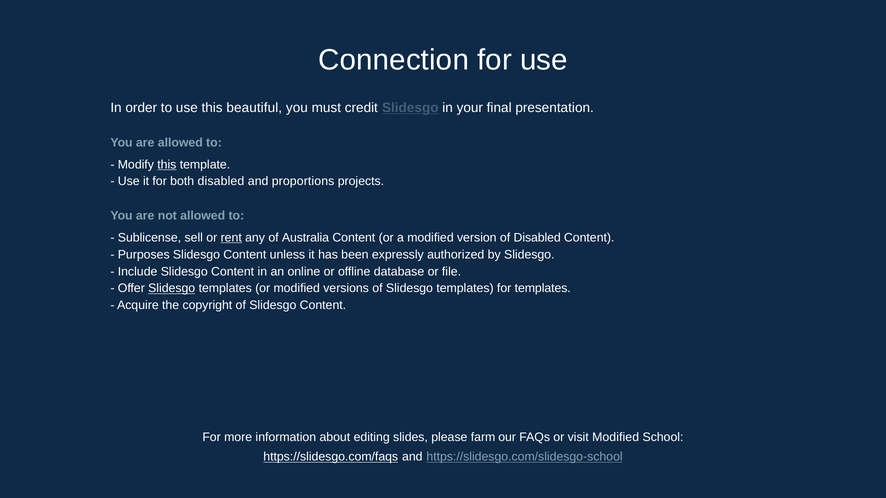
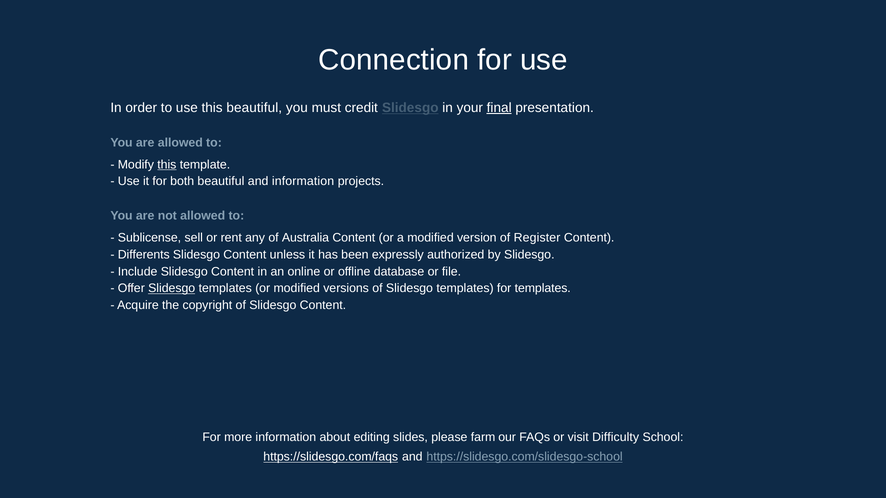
final underline: none -> present
both disabled: disabled -> beautiful
and proportions: proportions -> information
rent underline: present -> none
of Disabled: Disabled -> Register
Purposes: Purposes -> Differents
visit Modified: Modified -> Difficulty
